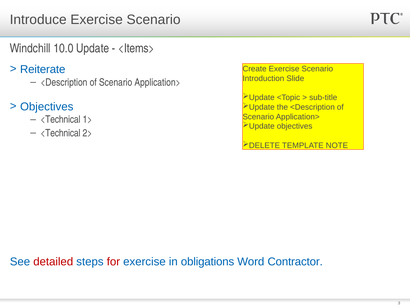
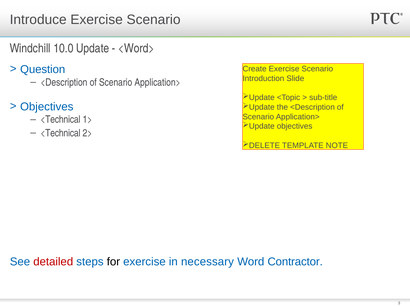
<Items>: <Items> -> <Word>
Reiterate: Reiterate -> Question
for colour: red -> black
obligations: obligations -> necessary
